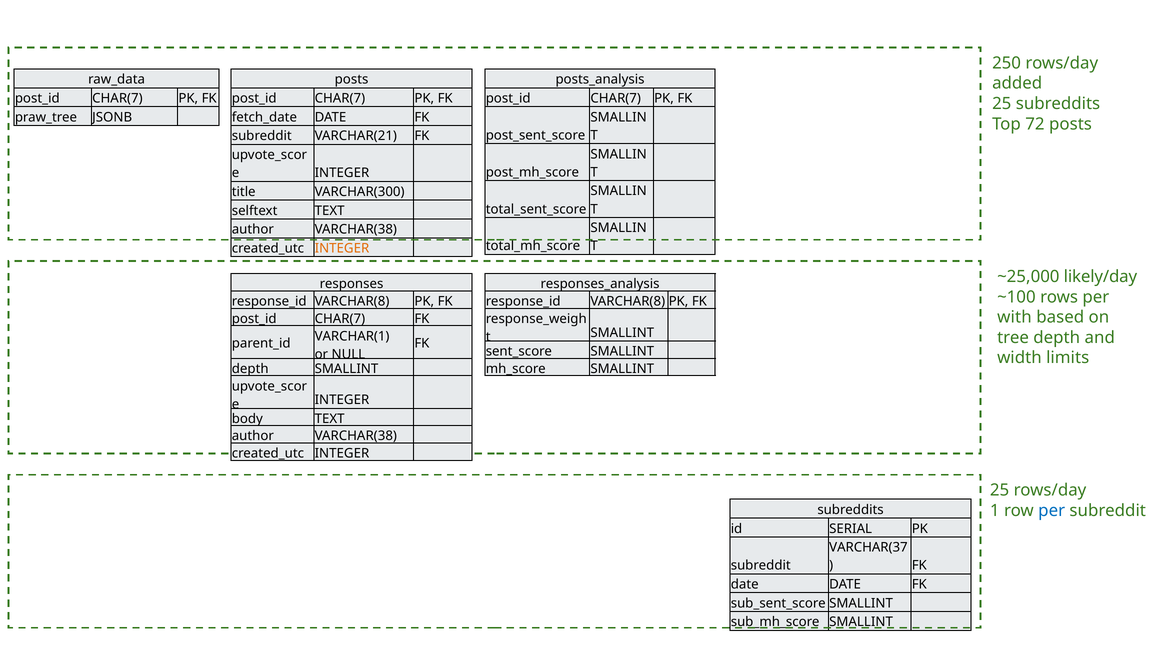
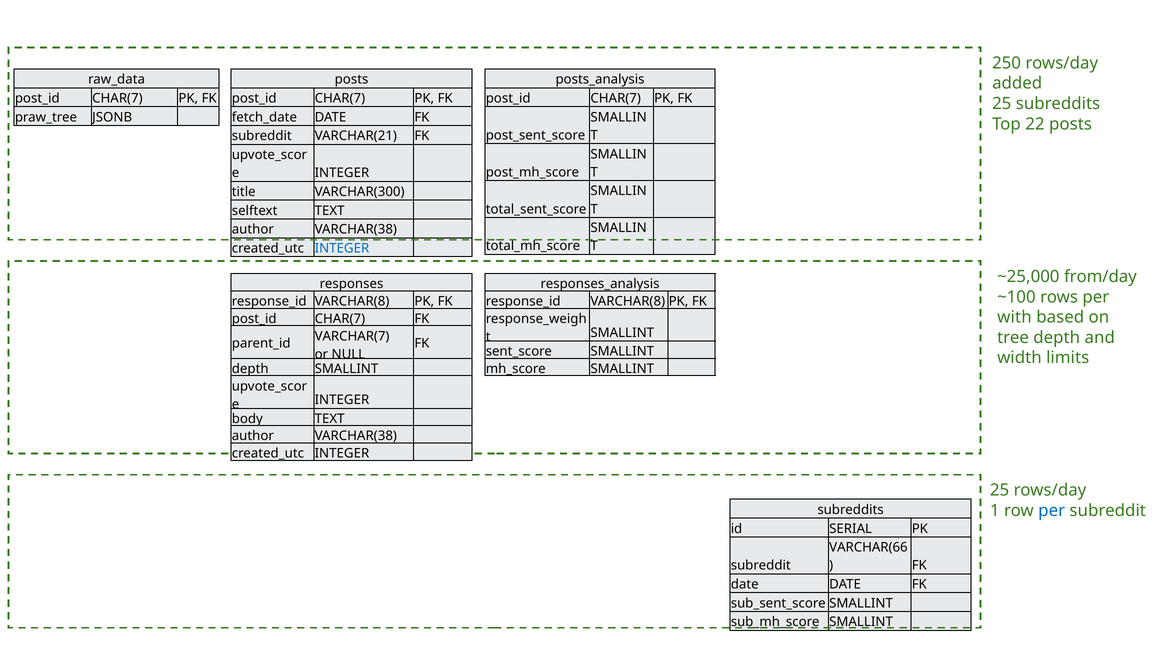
72: 72 -> 22
INTEGER at (342, 248) colour: orange -> blue
likely/day: likely/day -> from/day
VARCHAR(1: VARCHAR(1 -> VARCHAR(7
VARCHAR(37: VARCHAR(37 -> VARCHAR(66
